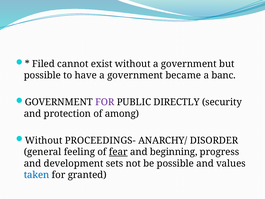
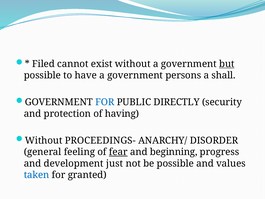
but underline: none -> present
became: became -> persons
banc: banc -> shall
FOR at (105, 102) colour: purple -> blue
among: among -> having
sets: sets -> just
